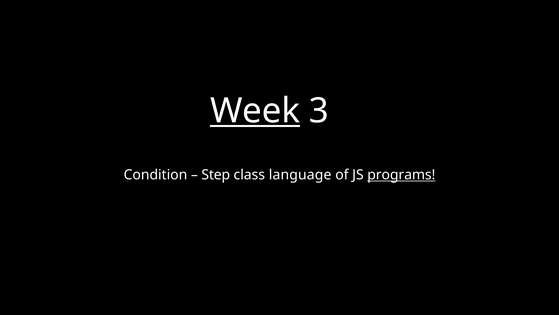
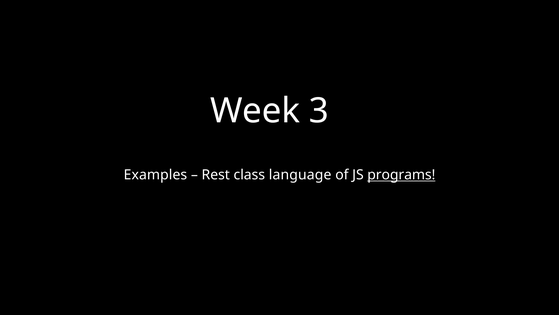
Week underline: present -> none
Condition: Condition -> Examples
Step: Step -> Rest
